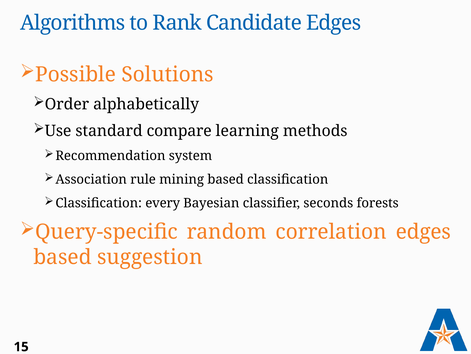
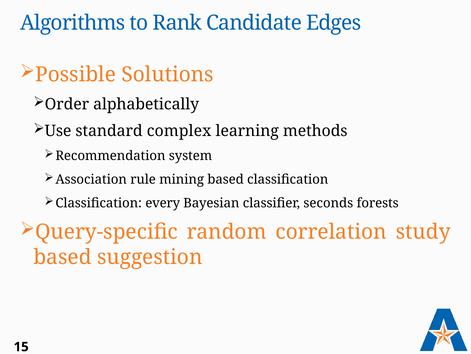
compare: compare -> complex
correlation edges: edges -> study
